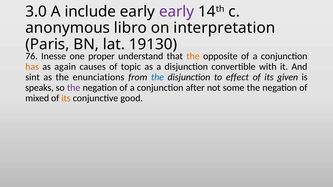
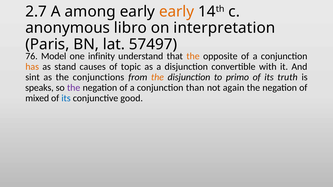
3.0: 3.0 -> 2.7
include: include -> among
early at (177, 11) colour: purple -> orange
19130: 19130 -> 57497
Inesse: Inesse -> Model
proper: proper -> infinity
again: again -> stand
enunciations: enunciations -> conjunctions
the at (157, 77) colour: blue -> orange
effect: effect -> primo
given: given -> truth
after: after -> than
some: some -> again
its at (66, 98) colour: orange -> blue
